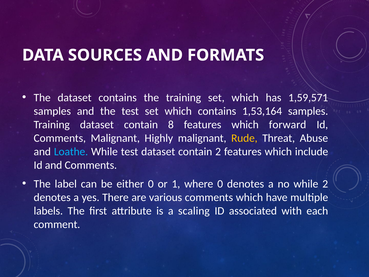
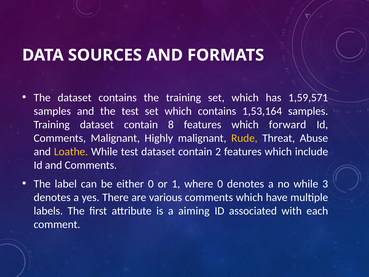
Loathe colour: light blue -> yellow
while 2: 2 -> 3
scaling: scaling -> aiming
